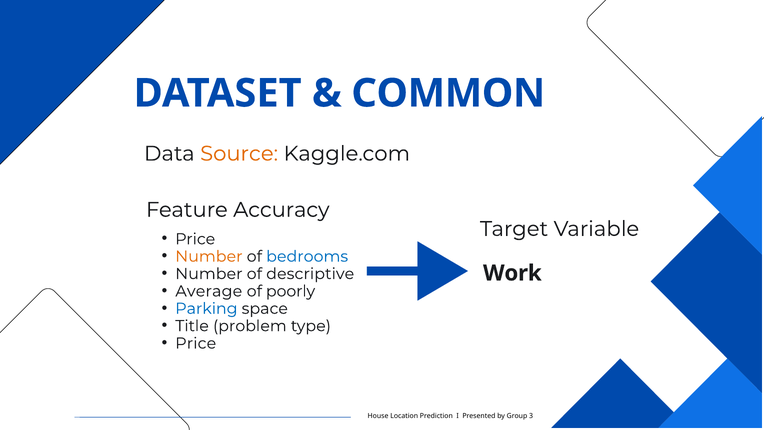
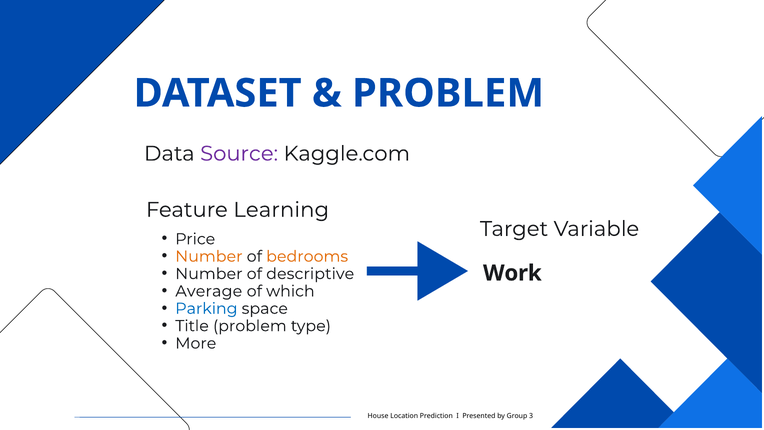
COMMON at (448, 93): COMMON -> PROBLEM
Source colour: orange -> purple
Accuracy: Accuracy -> Learning
bedrooms colour: blue -> orange
poorly: poorly -> which
Price at (196, 343): Price -> More
